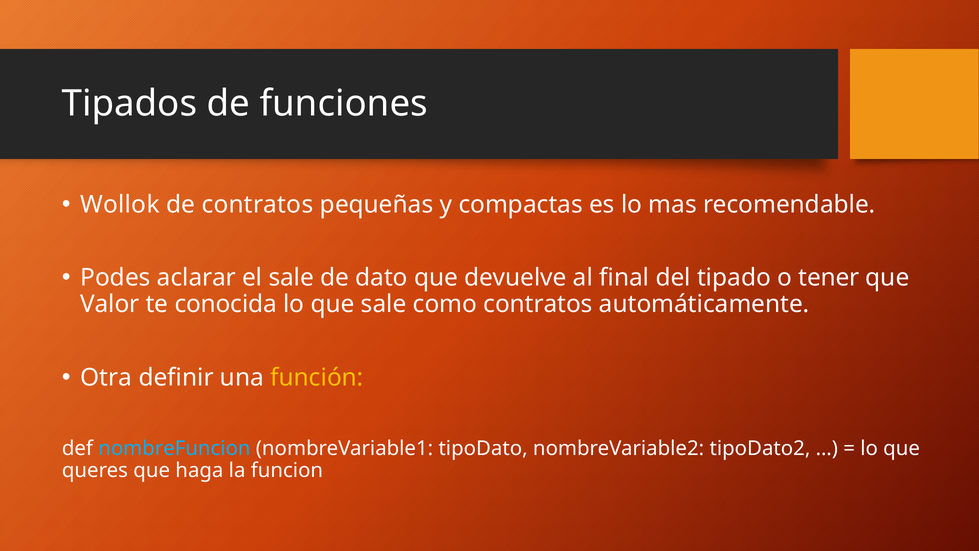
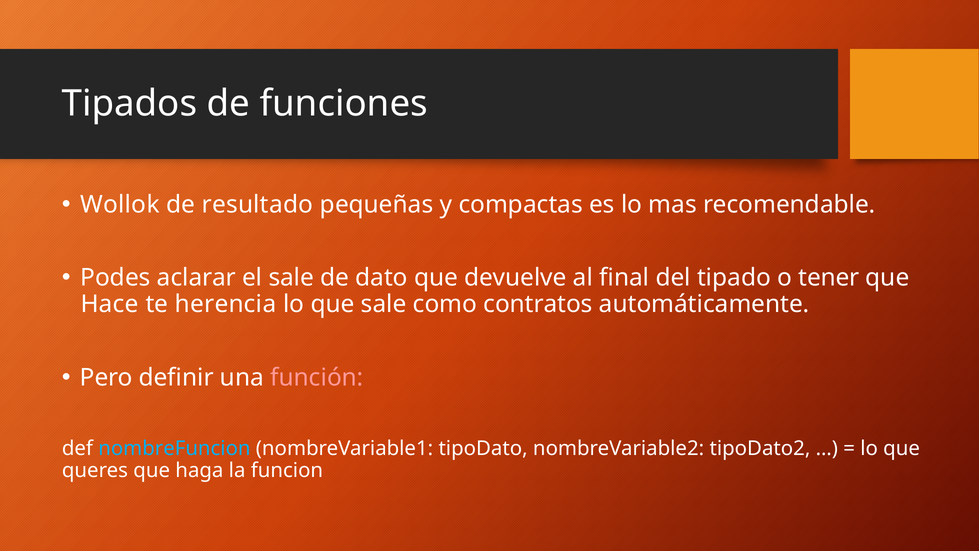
de contratos: contratos -> resultado
Valor: Valor -> Hace
conocida: conocida -> herencia
Otra: Otra -> Pero
función colour: yellow -> pink
